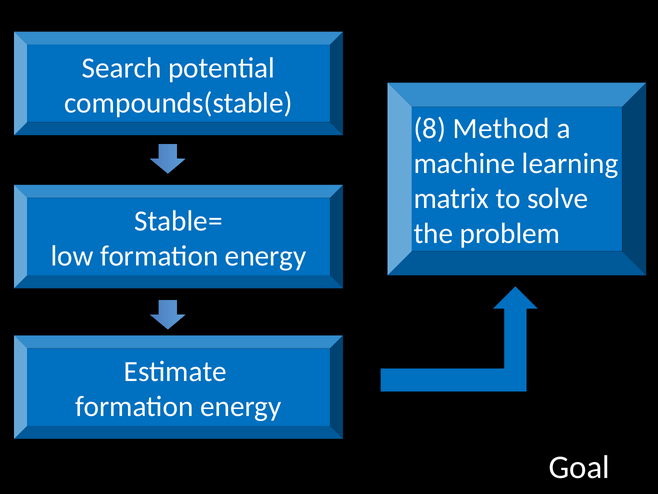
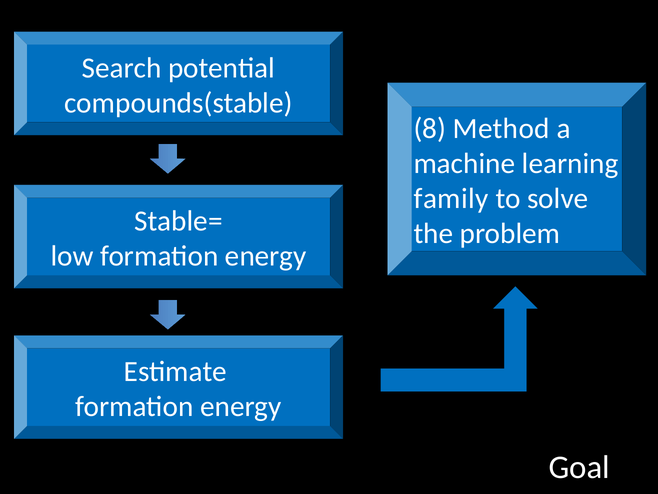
matrix: matrix -> family
